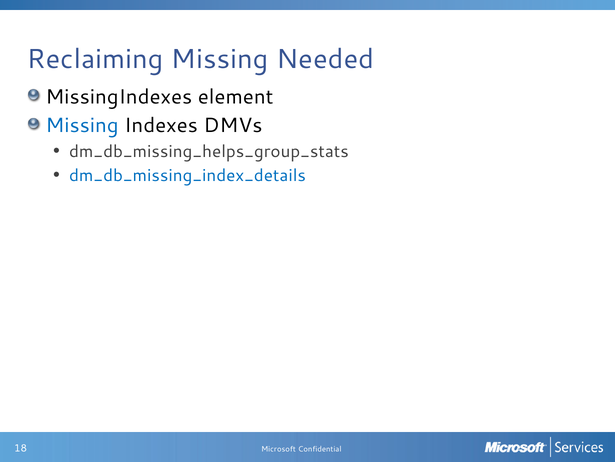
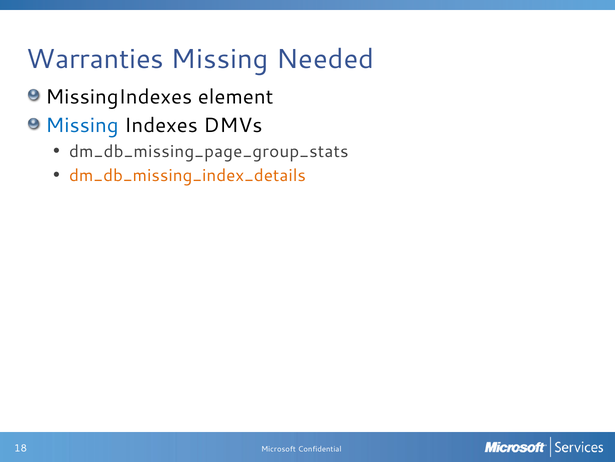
Reclaiming: Reclaiming -> Warranties
dm_db_missing_helps_group_stats: dm_db_missing_helps_group_stats -> dm_db_missing_page_group_stats
dm_db_missing_index_details colour: blue -> orange
